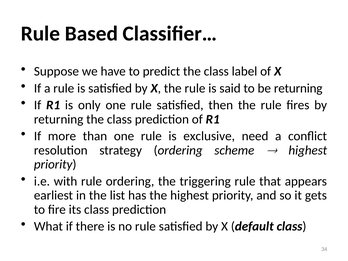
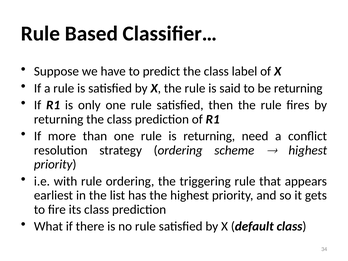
is exclusive: exclusive -> returning
